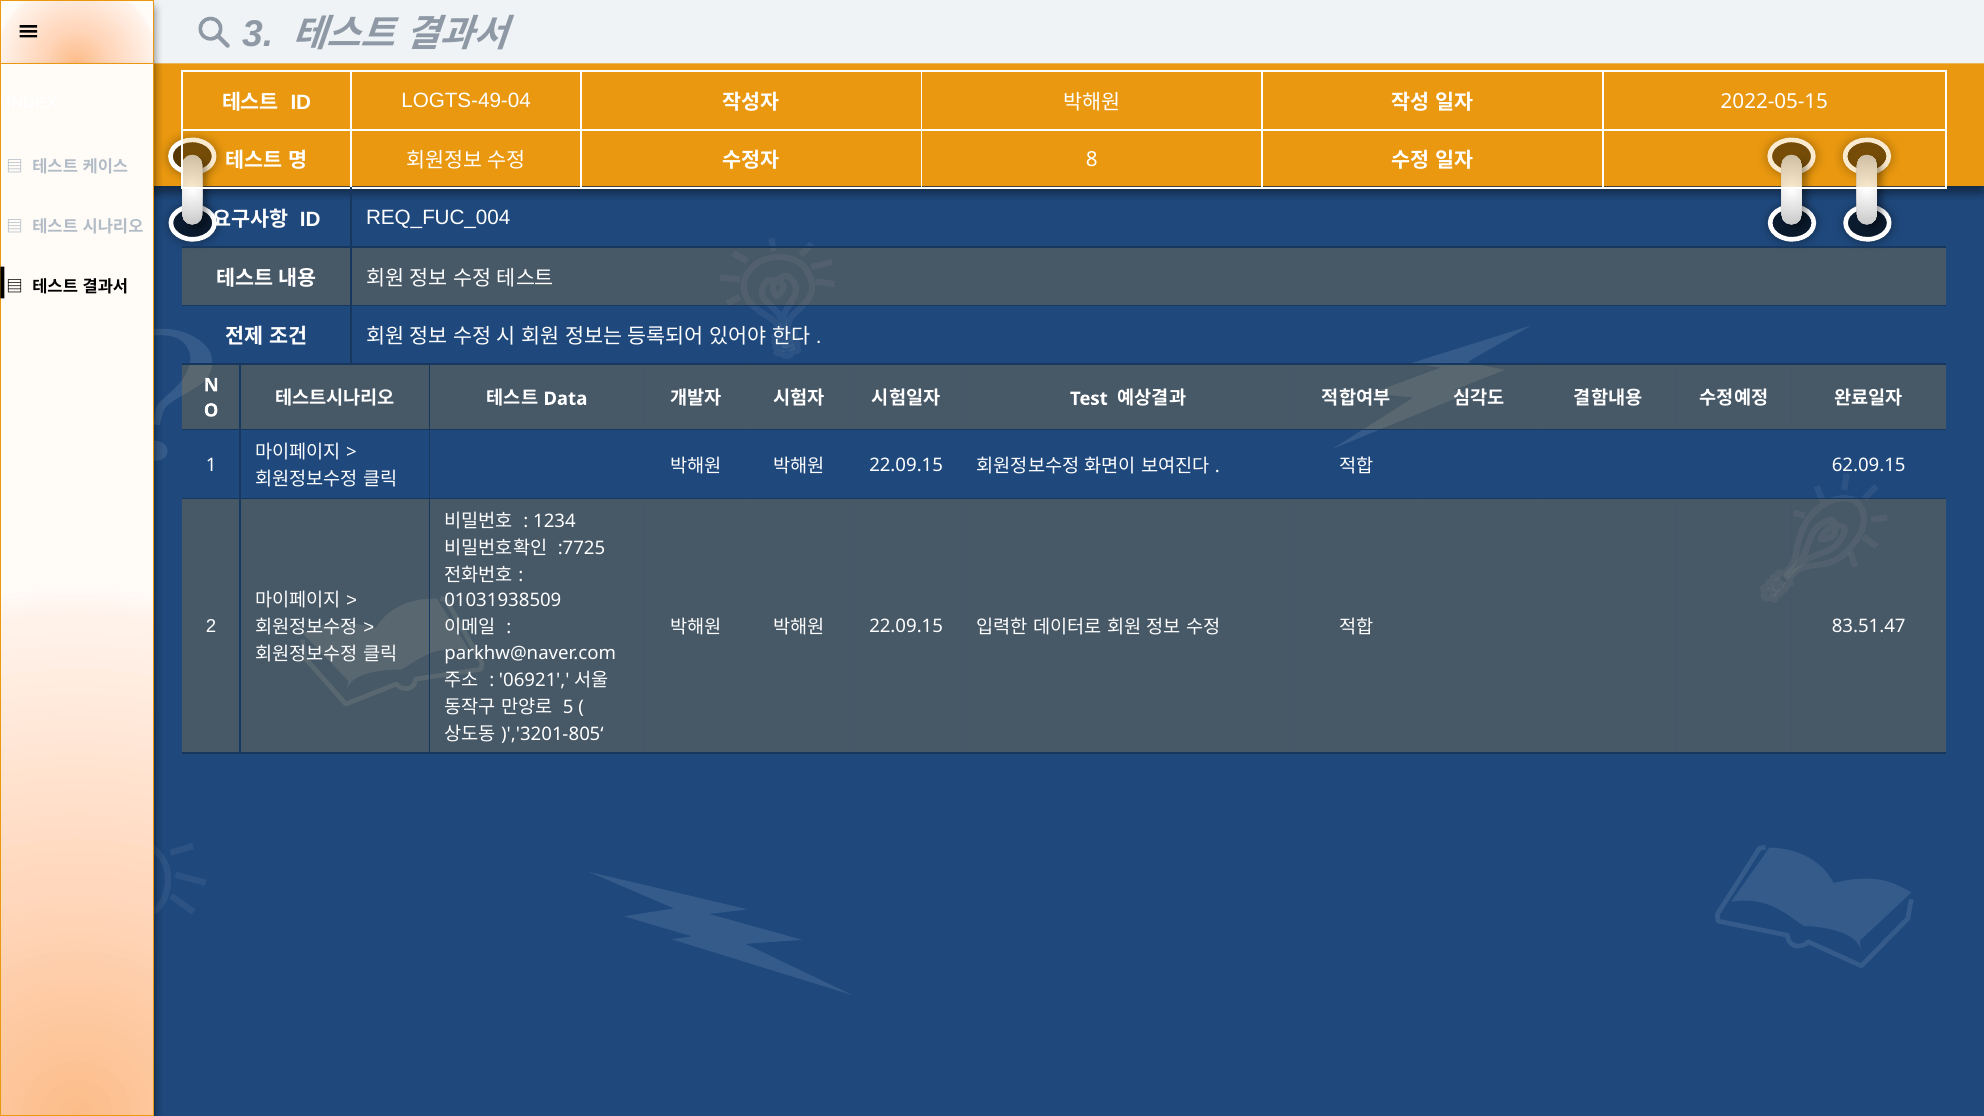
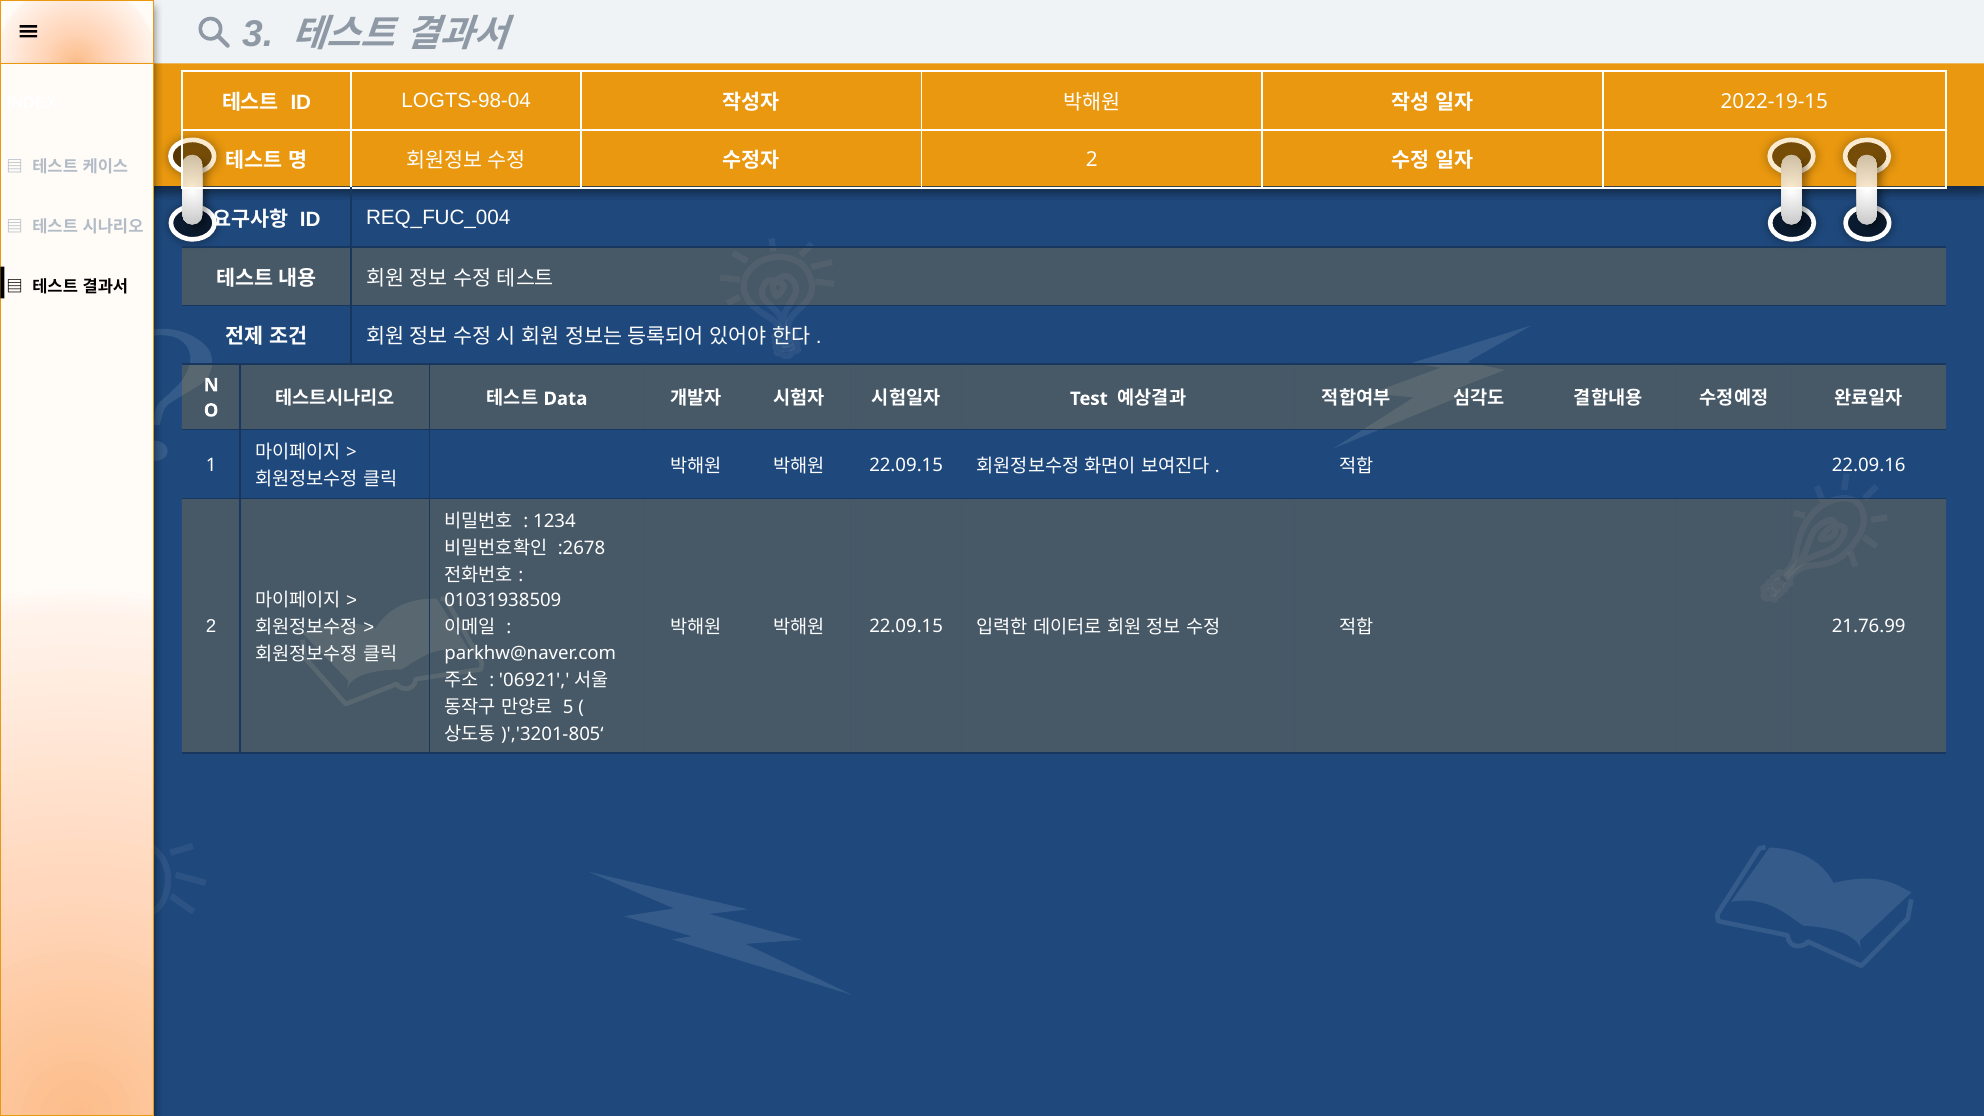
LOGTS-49-04: LOGTS-49-04 -> LOGTS-98-04
2022-05-15: 2022-05-15 -> 2022-19-15
8 at (1092, 160): 8 -> 2
62.09.15: 62.09.15 -> 22.09.16
:7725: :7725 -> :2678
83.51.47: 83.51.47 -> 21.76.99
